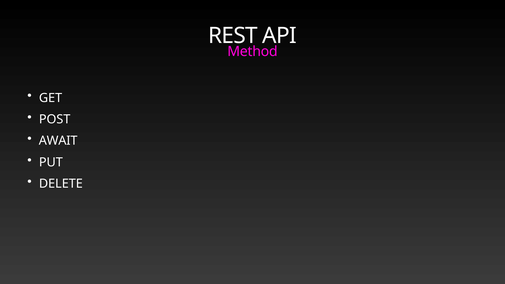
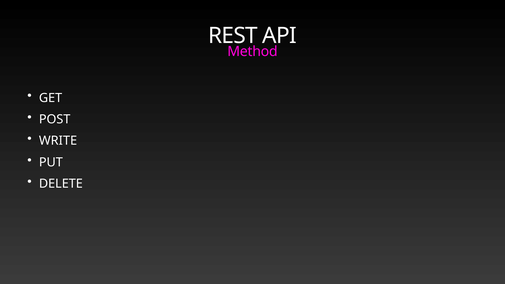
AWAIT: AWAIT -> WRITE
